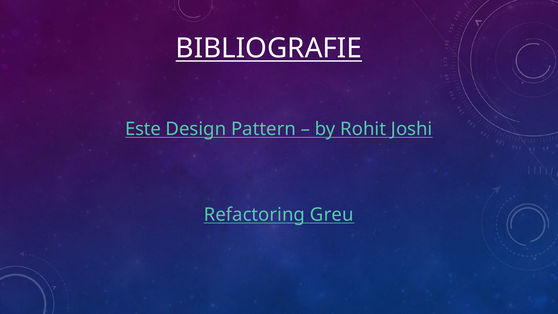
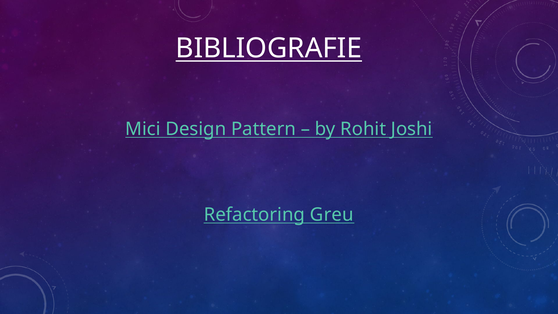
Este: Este -> Mici
